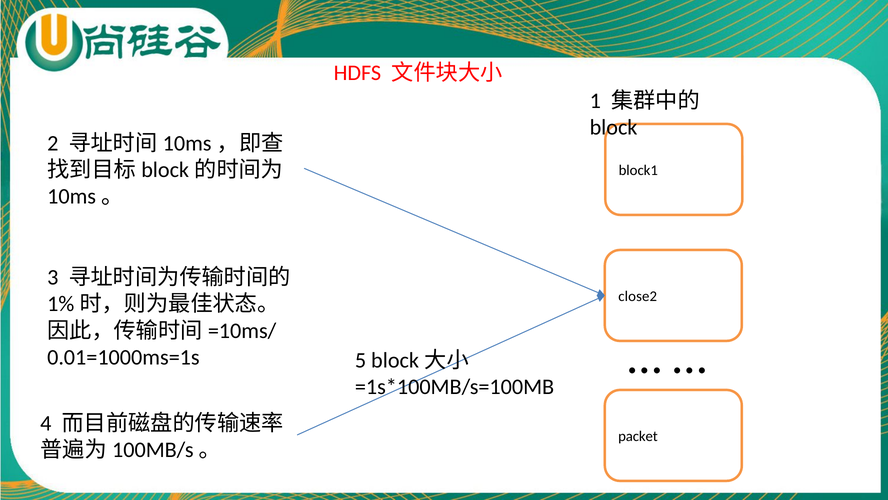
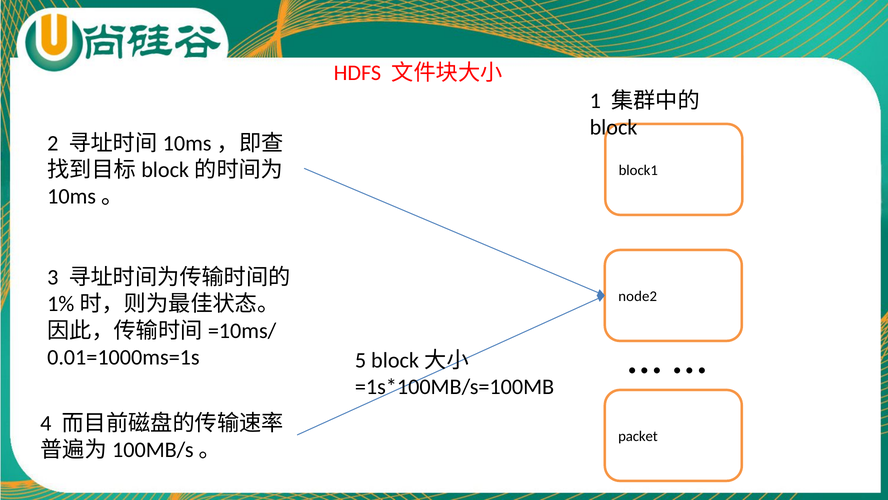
close2: close2 -> node2
